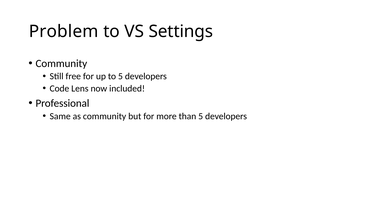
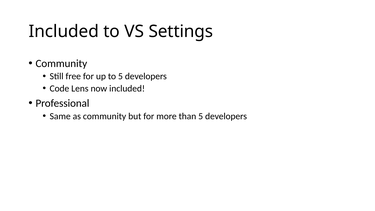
Problem at (64, 32): Problem -> Included
